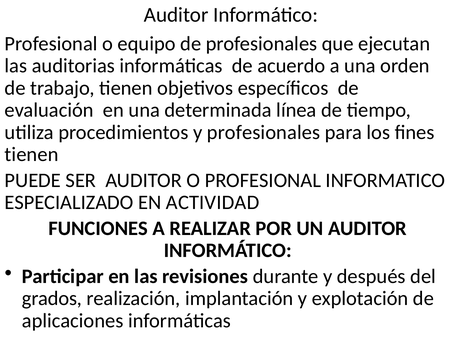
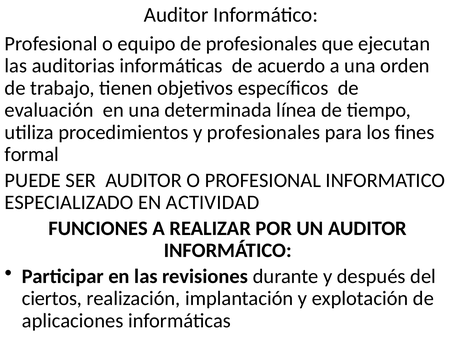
tienen at (32, 154): tienen -> formal
grados: grados -> ciertos
